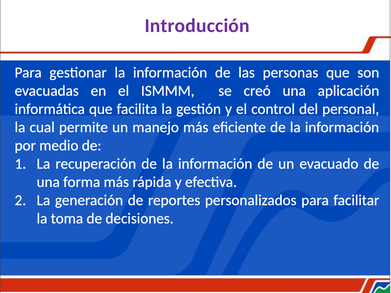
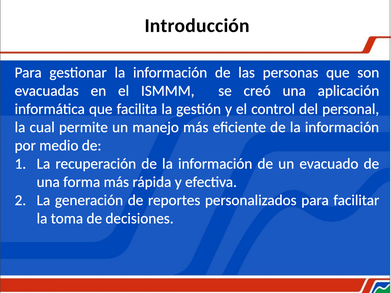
Introducción colour: purple -> black
